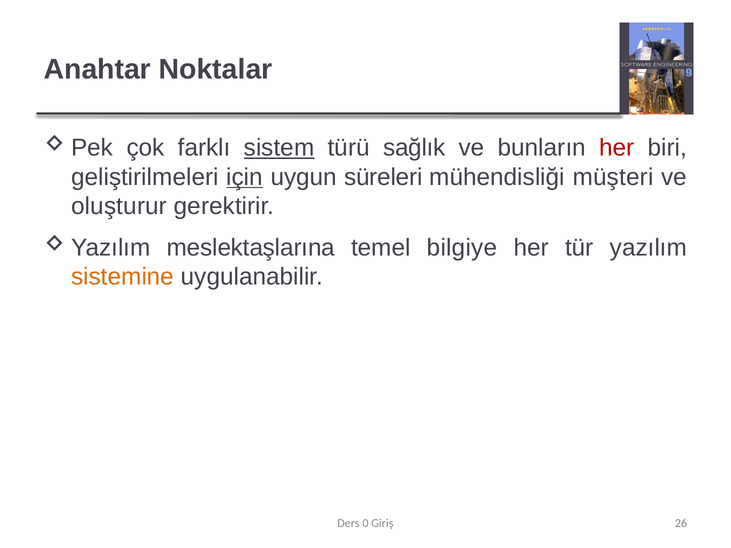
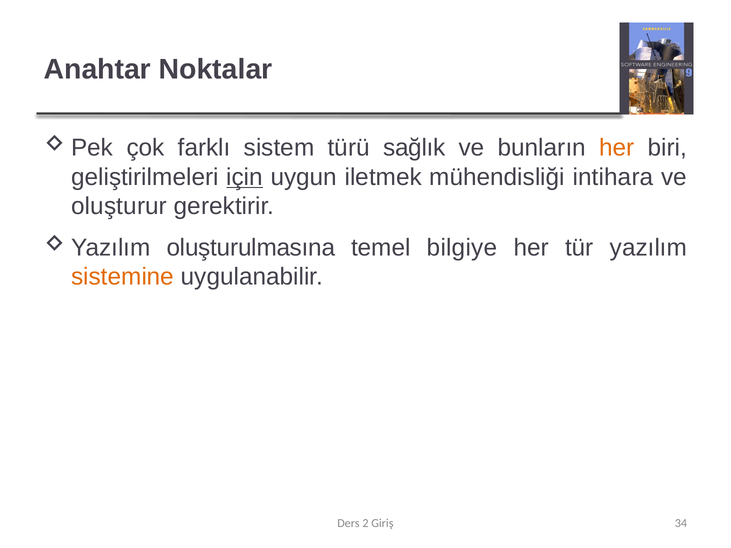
sistem underline: present -> none
her at (617, 148) colour: red -> orange
süreleri: süreleri -> iletmek
müşteri: müşteri -> intihara
meslektaşlarına: meslektaşlarına -> oluşturulmasına
0: 0 -> 2
26: 26 -> 34
